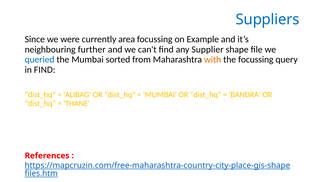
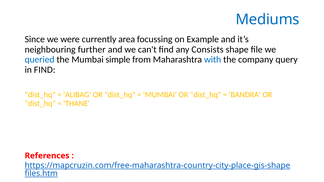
Suppliers: Suppliers -> Mediums
Supplier: Supplier -> Consists
sorted: sorted -> simple
with colour: orange -> blue
the focussing: focussing -> company
